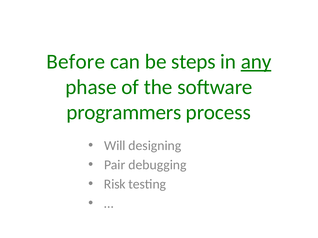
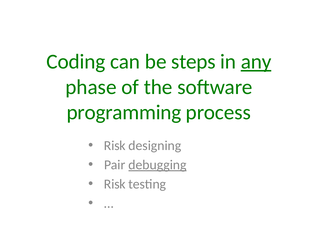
Before: Before -> Coding
programmers: programmers -> programming
Will at (115, 146): Will -> Risk
debugging underline: none -> present
